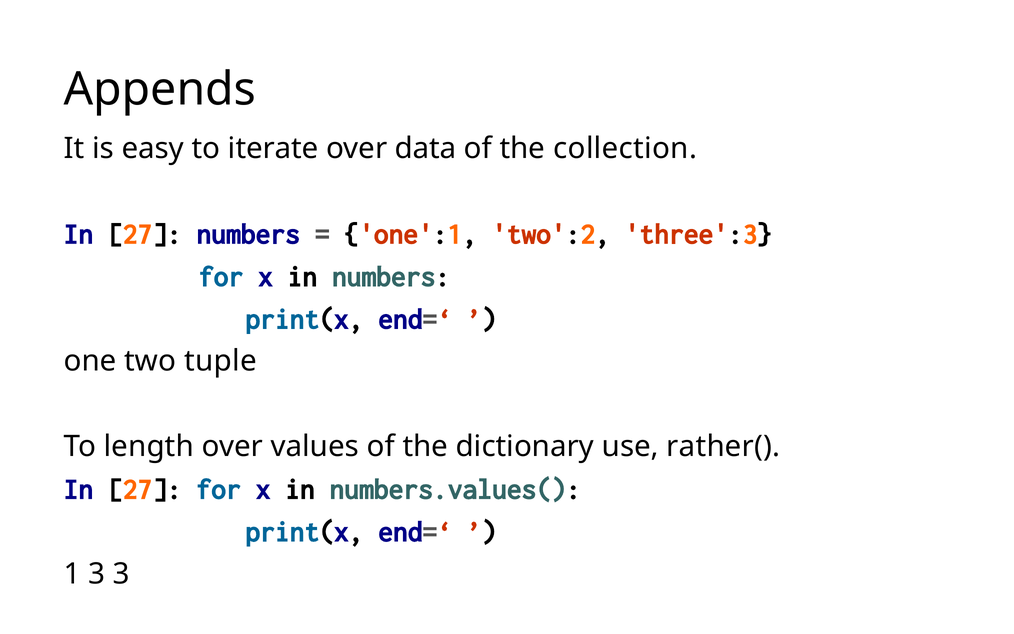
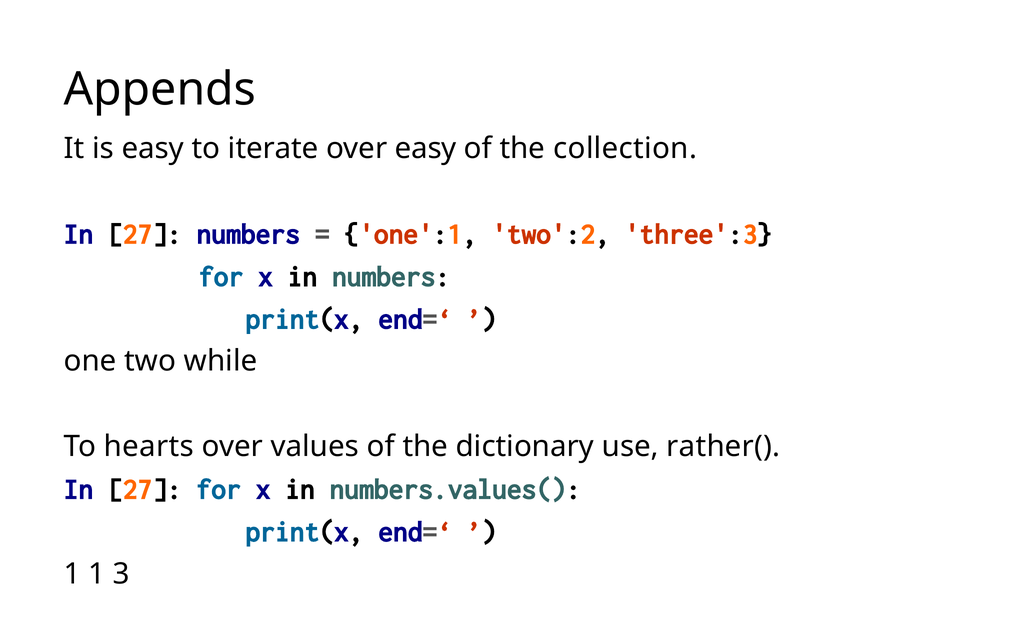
over data: data -> easy
tuple: tuple -> while
length: length -> hearts
1 3: 3 -> 1
